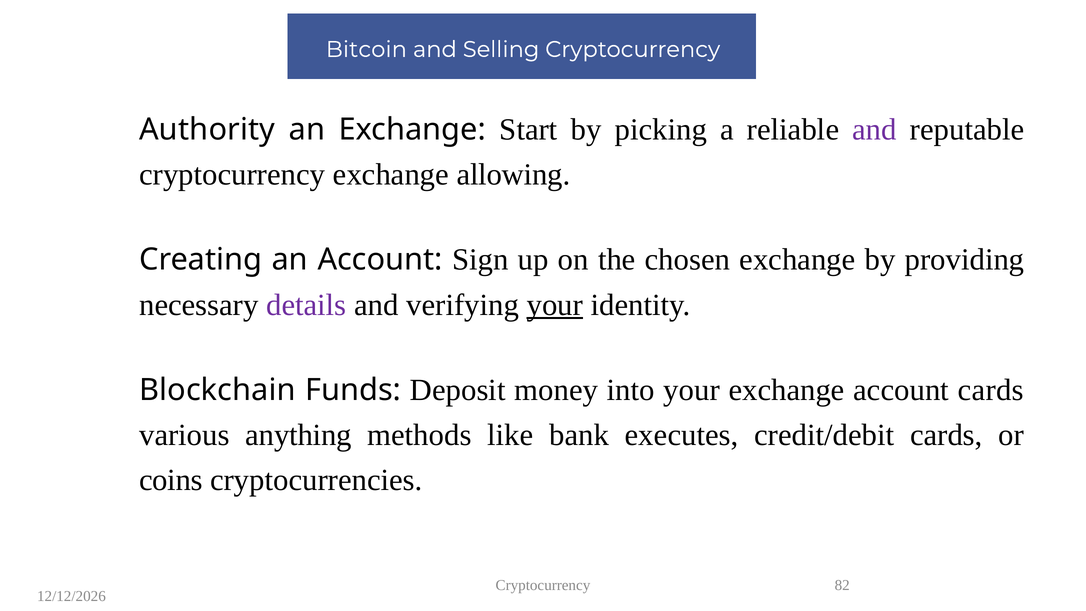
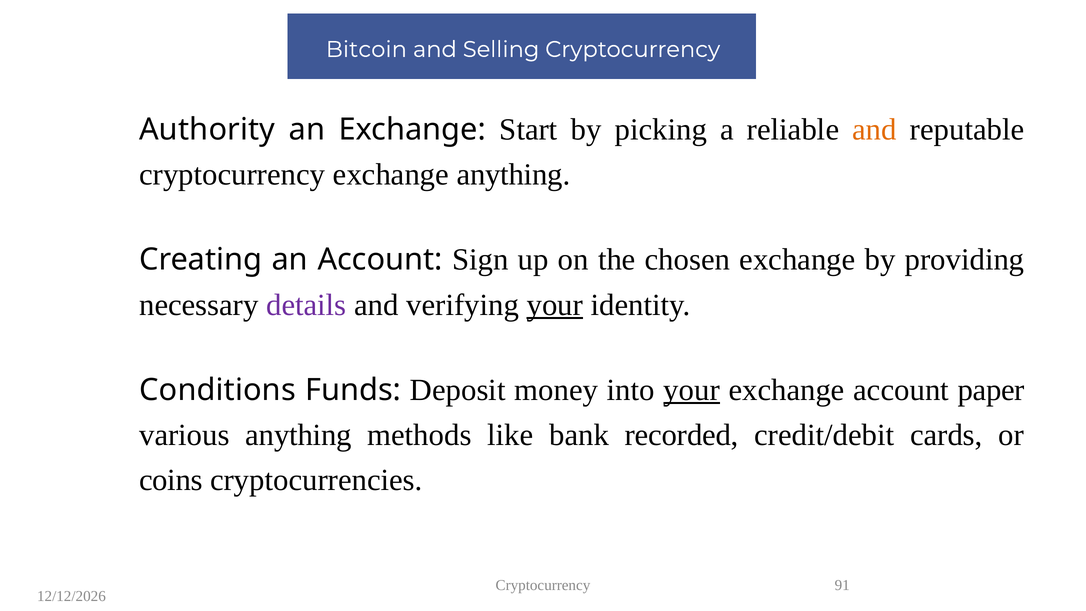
and at (875, 130) colour: purple -> orange
exchange allowing: allowing -> anything
Blockchain: Blockchain -> Conditions
your at (692, 390) underline: none -> present
account cards: cards -> paper
executes: executes -> recorded
82: 82 -> 91
